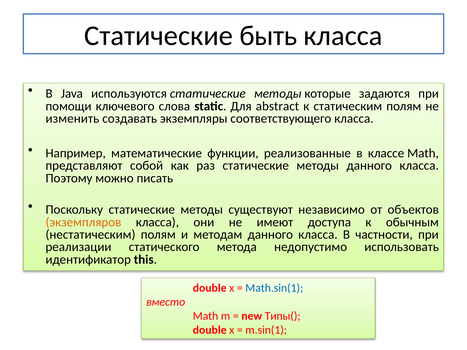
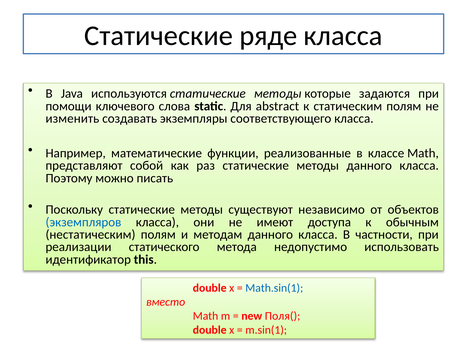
быть: быть -> ряде
экземпляров colour: orange -> blue
Типы(: Типы( -> Поля(
